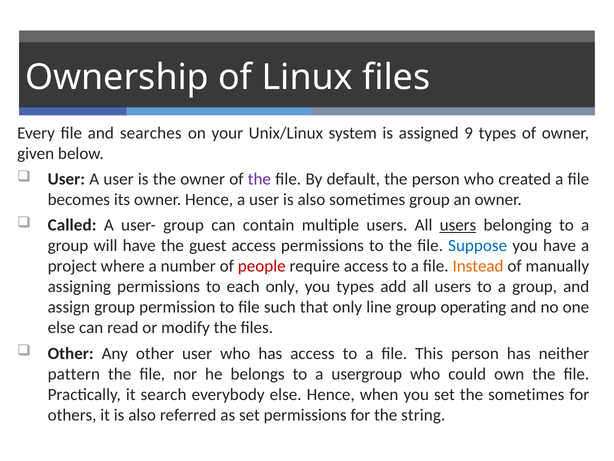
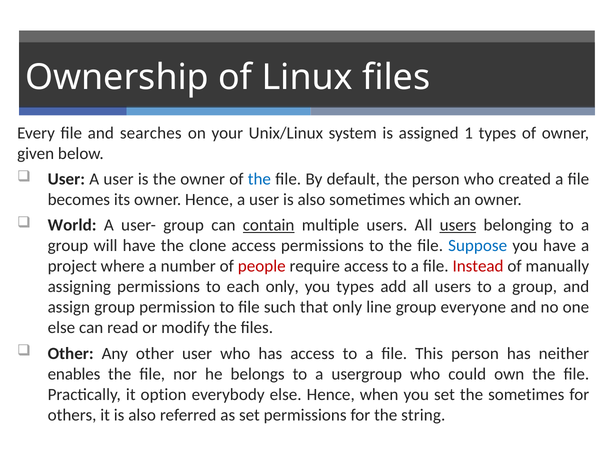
9: 9 -> 1
the at (259, 179) colour: purple -> blue
sometimes group: group -> which
Called: Called -> World
contain underline: none -> present
guest: guest -> clone
Instead colour: orange -> red
operating: operating -> everyone
pattern: pattern -> enables
search: search -> option
